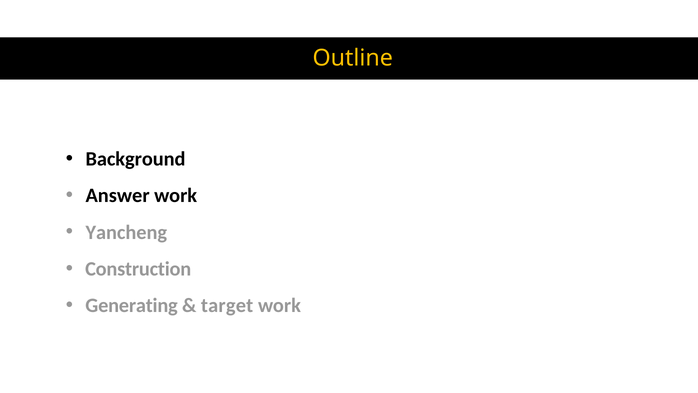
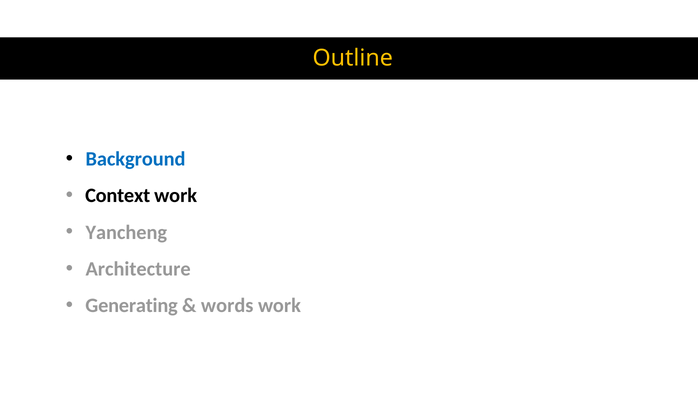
Background colour: black -> blue
Answer: Answer -> Context
Construction: Construction -> Architecture
target: target -> words
